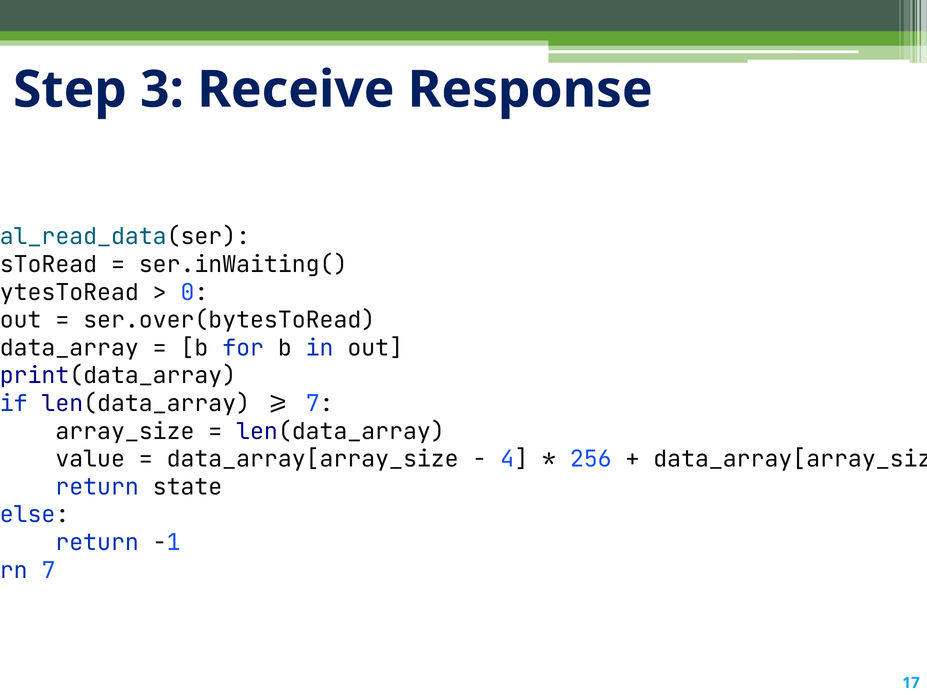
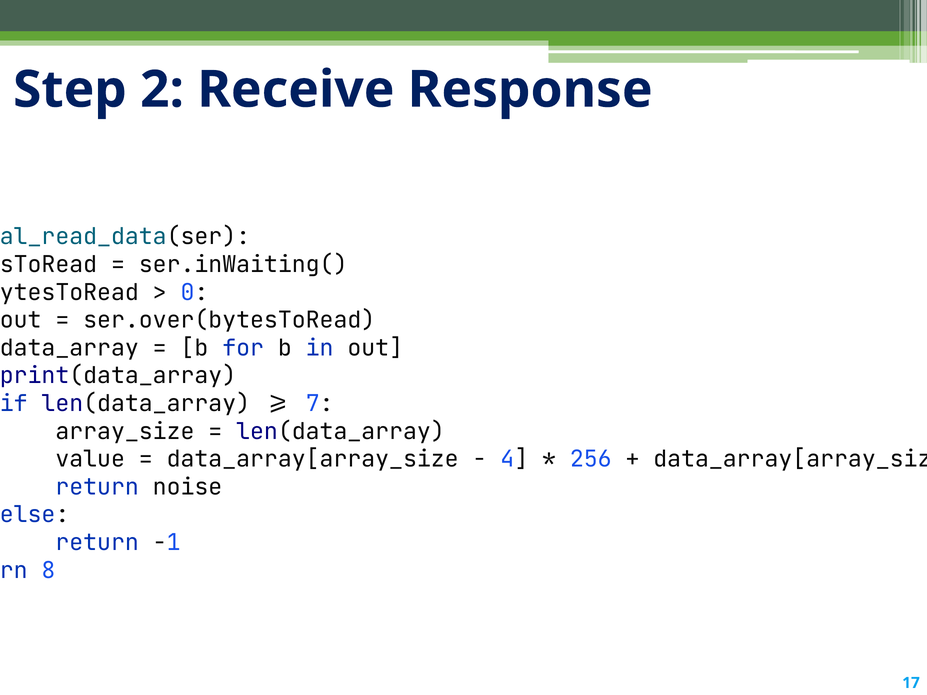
Step 3: 3 -> 2
state: state -> noise
7 at (48, 571): 7 -> 8
